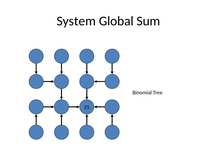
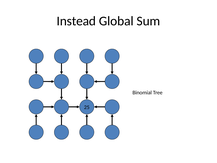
System: System -> Instead
